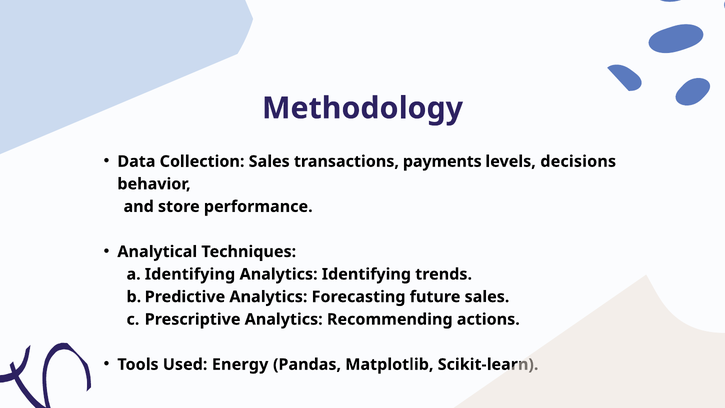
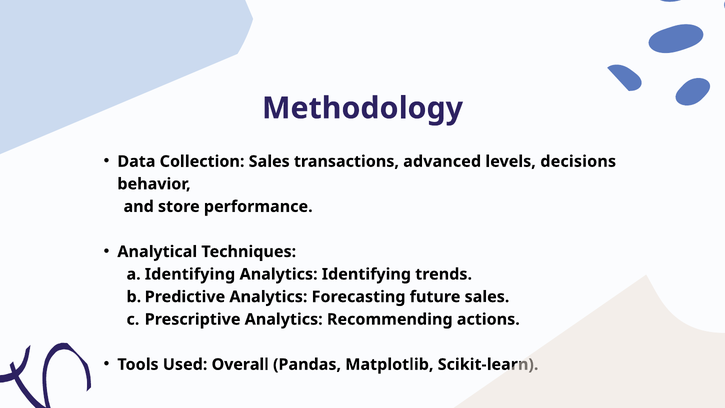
payments: payments -> advanced
Energy: Energy -> Overall
